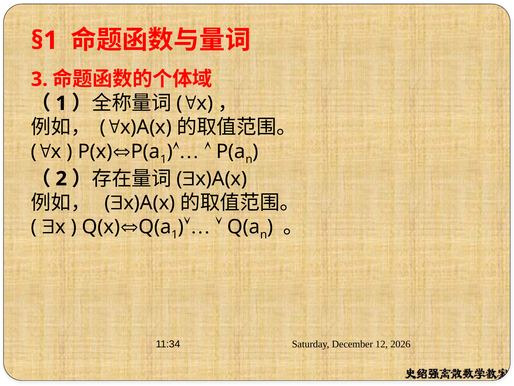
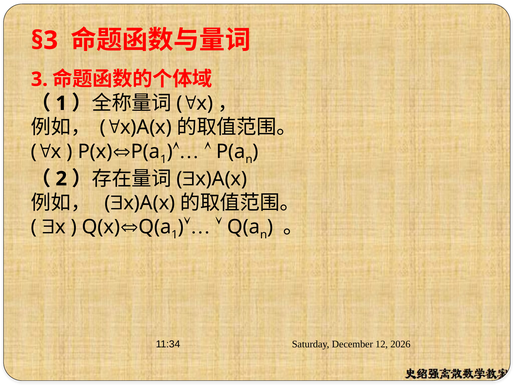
§1: §1 -> §3
